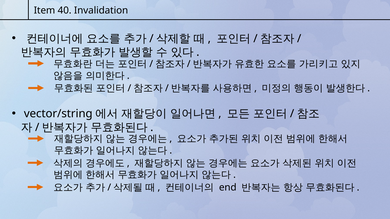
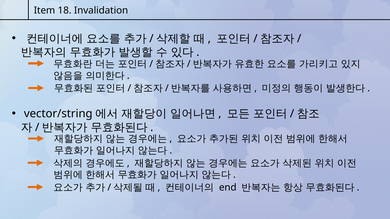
40: 40 -> 18
